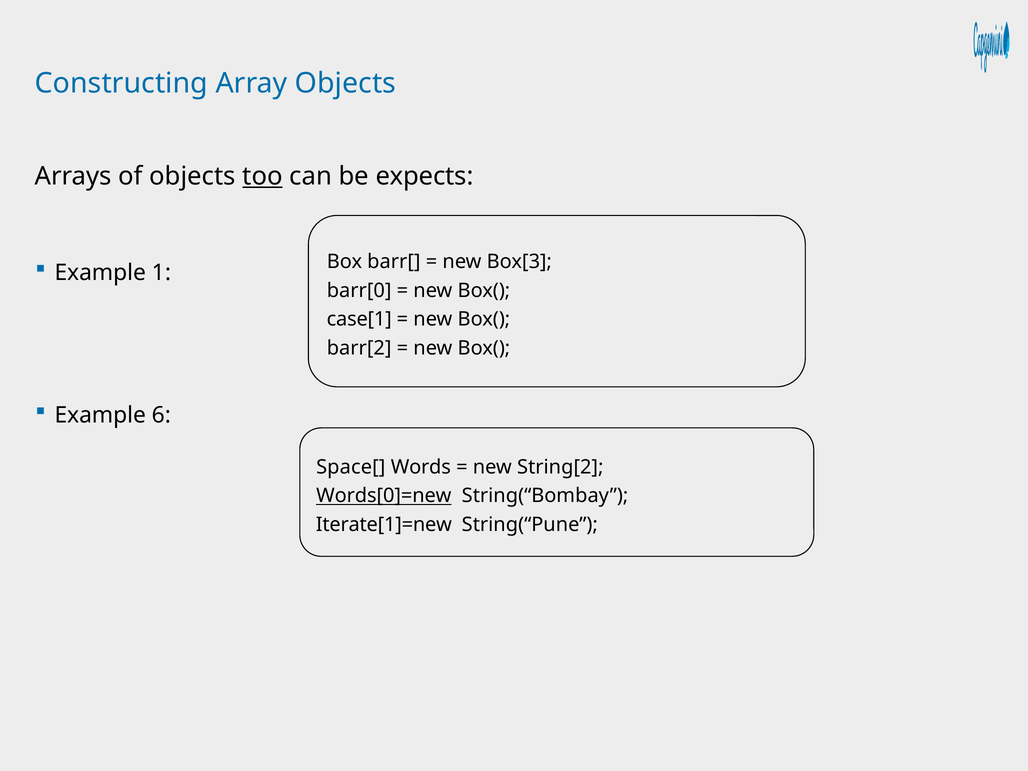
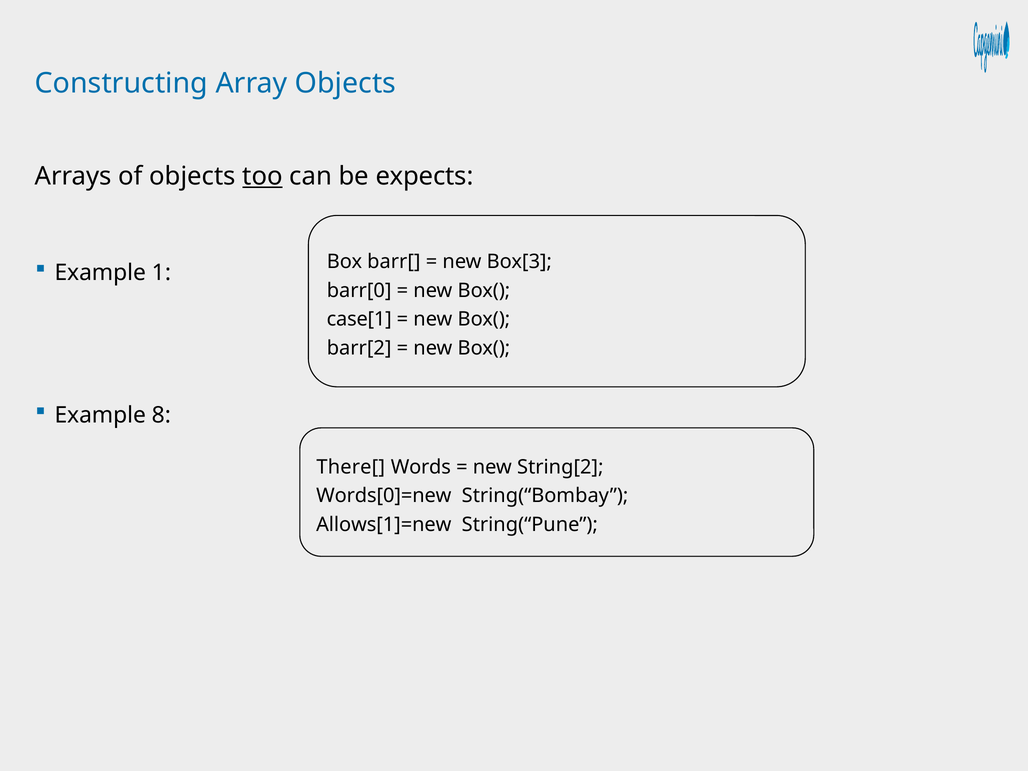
6: 6 -> 8
Space[: Space[ -> There[
Words[0]=new underline: present -> none
Iterate[1]=new: Iterate[1]=new -> Allows[1]=new
